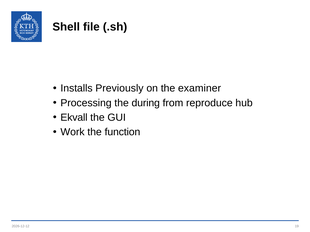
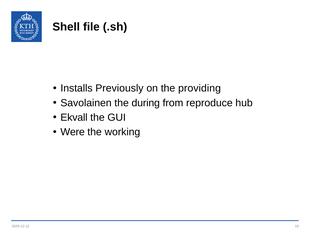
examiner: examiner -> providing
Processing: Processing -> Savolainen
Work: Work -> Were
function: function -> working
